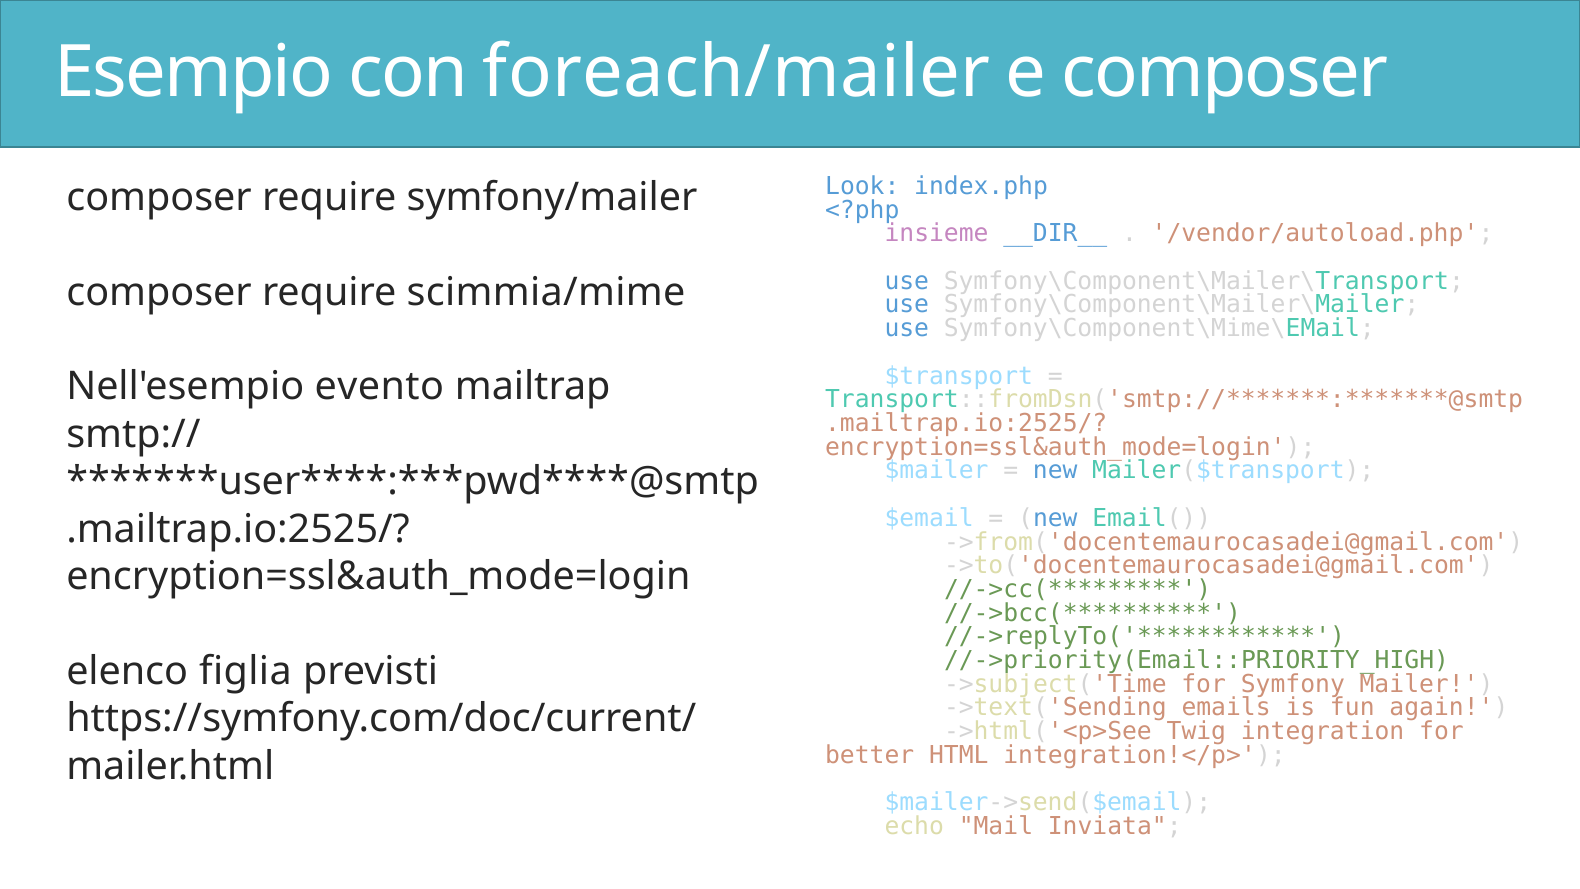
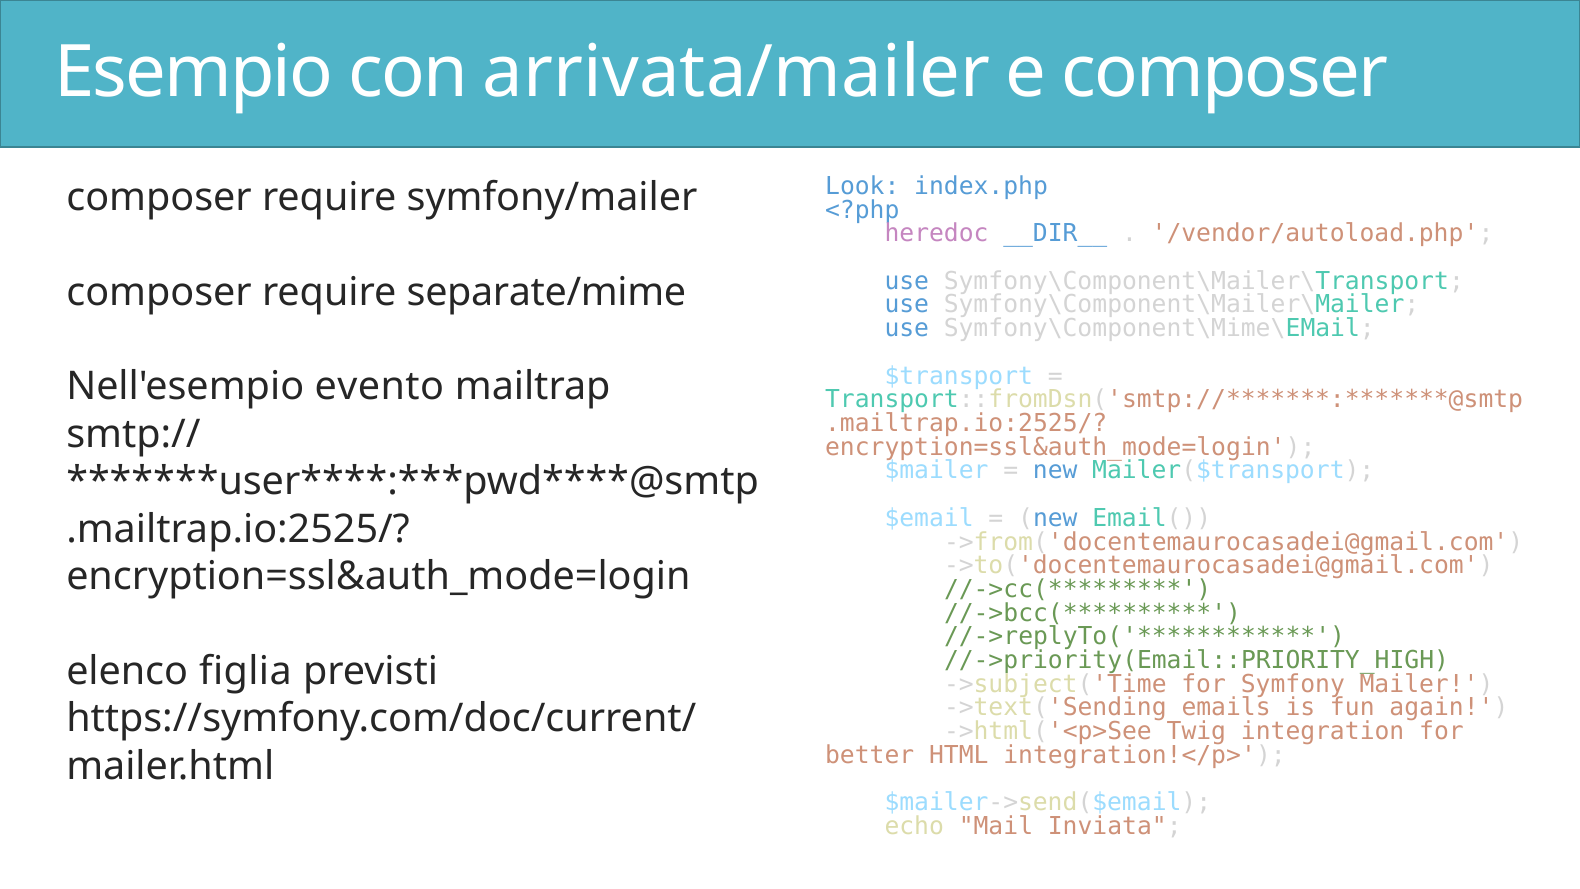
foreach/mailer: foreach/mailer -> arrivata/mailer
insieme: insieme -> heredoc
scimmia/mime: scimmia/mime -> separate/mime
